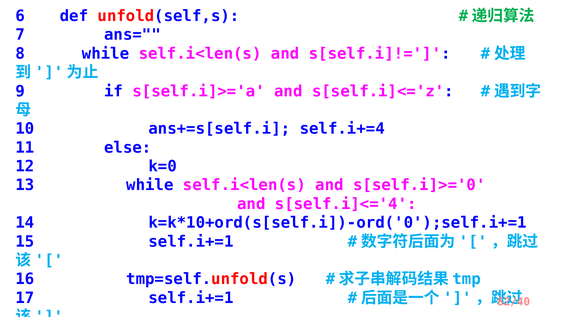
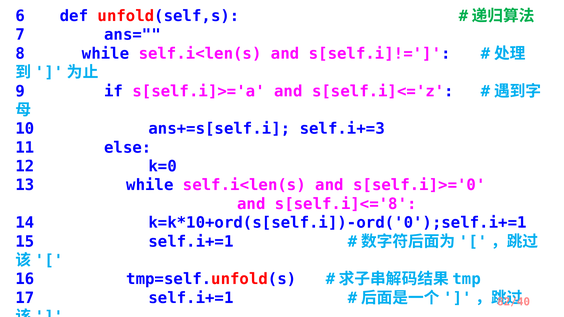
self.i+=4: self.i+=4 -> self.i+=3
s[self.i]<='4: s[self.i]<='4 -> s[self.i]<='8
